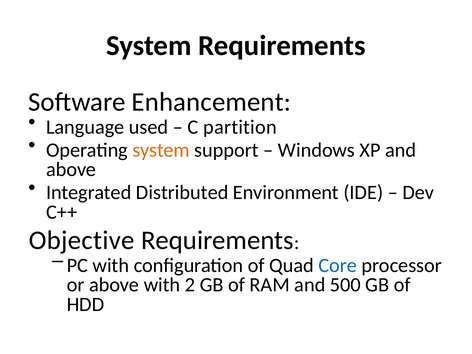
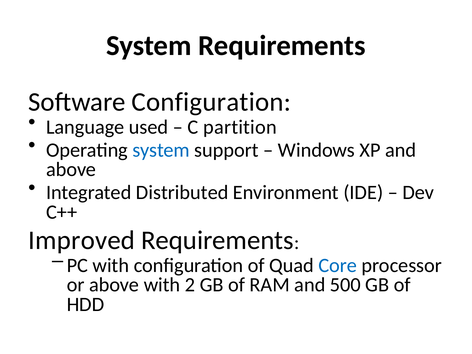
Software Enhancement: Enhancement -> Configuration
system at (161, 150) colour: orange -> blue
Objective: Objective -> Improved
